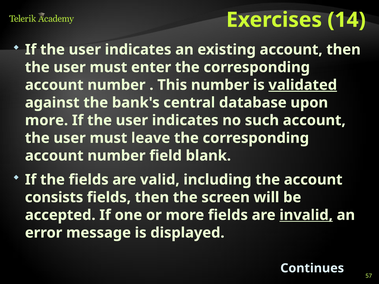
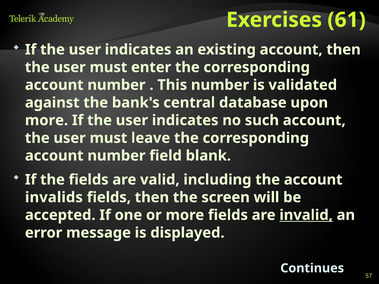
14: 14 -> 61
validated underline: present -> none
consists: consists -> invalids
